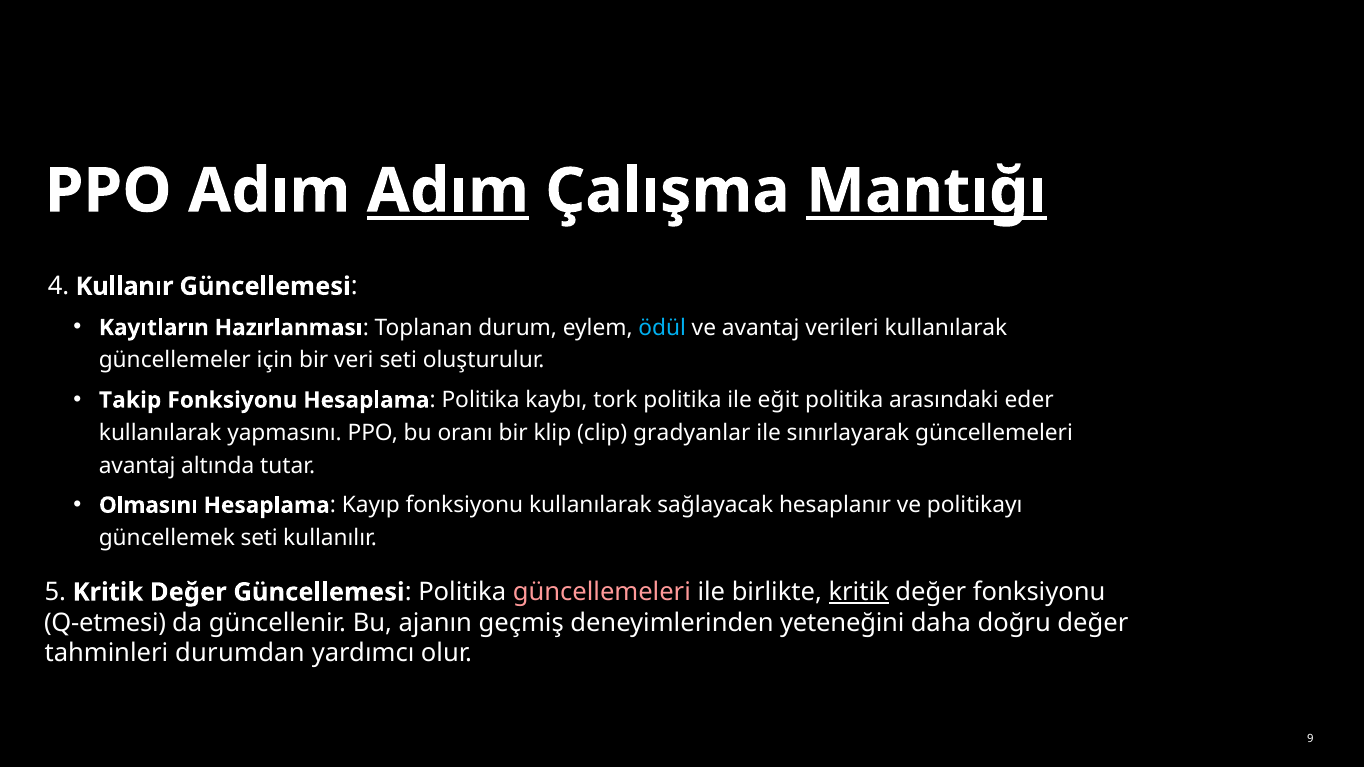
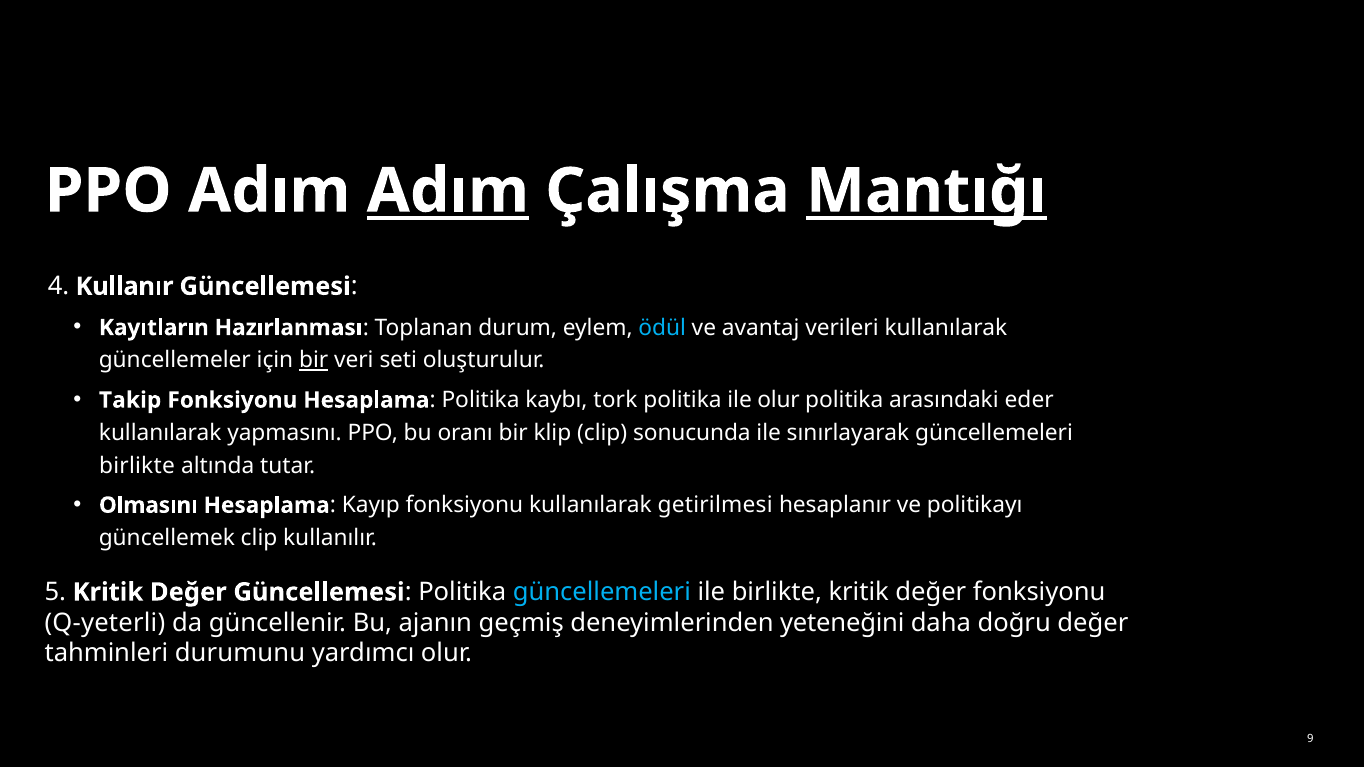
bir at (314, 360) underline: none -> present
ile eğit: eğit -> olur
gradyanlar: gradyanlar -> sonucunda
avantaj at (137, 466): avantaj -> birlikte
sağlayacak: sağlayacak -> getirilmesi
güncellemek seti: seti -> clip
güncellemeleri at (602, 592) colour: pink -> light blue
kritik at (859, 592) underline: present -> none
Q-etmesi: Q-etmesi -> Q-yeterli
durumdan: durumdan -> durumunu
